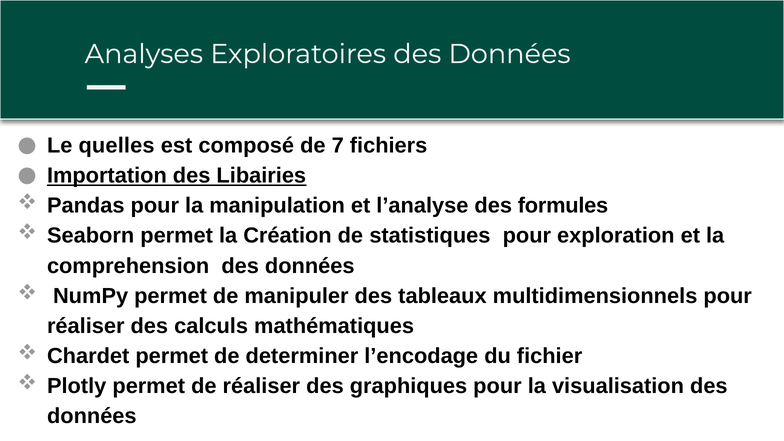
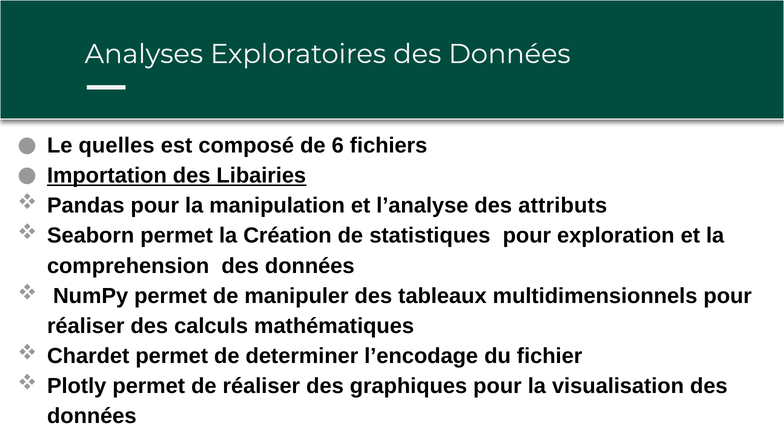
7: 7 -> 6
formules: formules -> attributs
